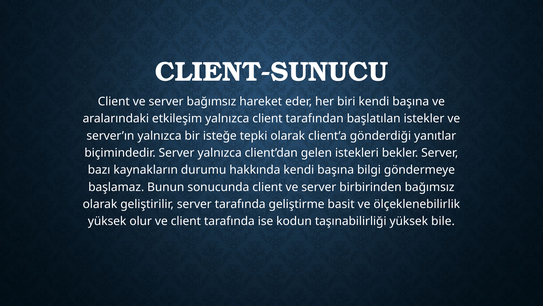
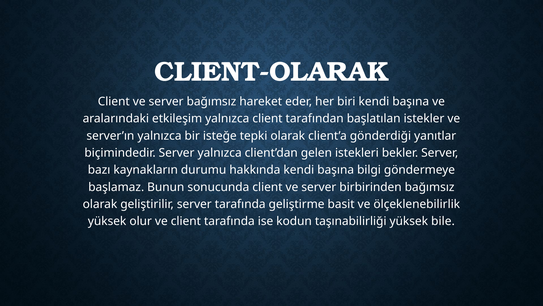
CLIENT-SUNUCU: CLIENT-SUNUCU -> CLIENT-OLARAK
